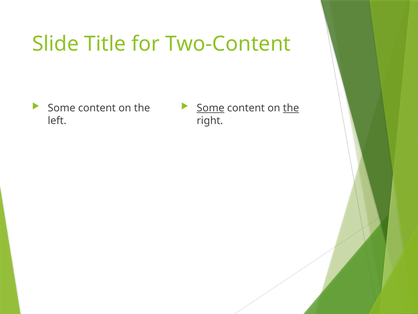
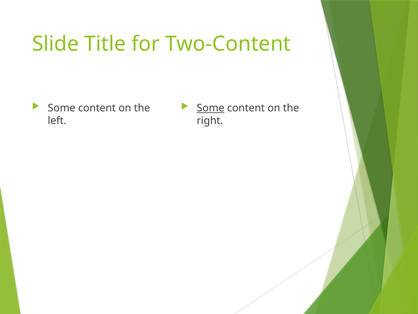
the at (291, 108) underline: present -> none
